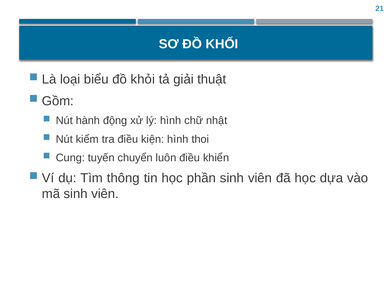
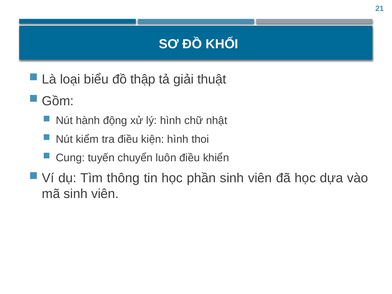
khỏi: khỏi -> thập
